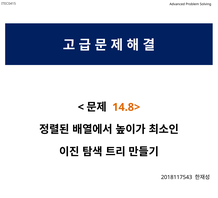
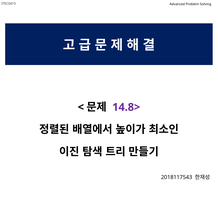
14.8> colour: orange -> purple
